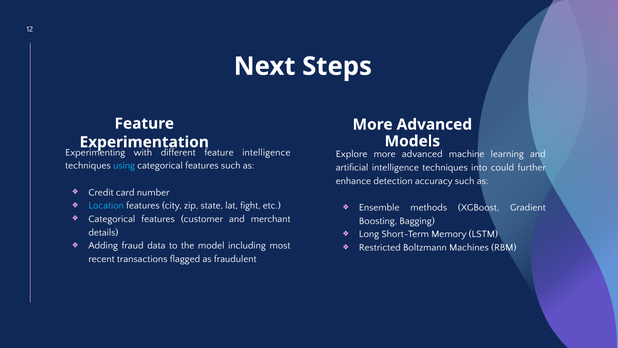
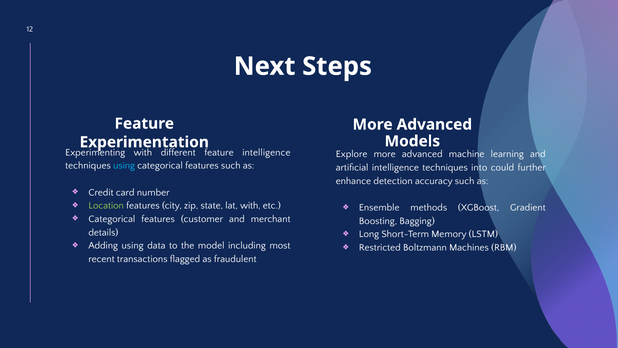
Location colour: light blue -> light green
lat fight: fight -> with
Adding fraud: fraud -> using
